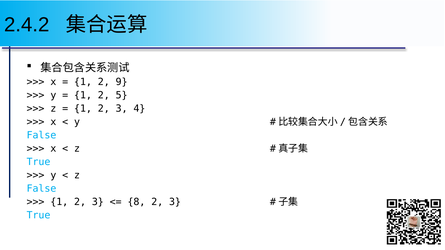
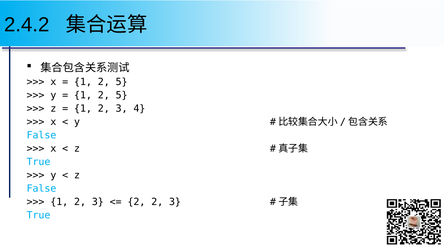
9 at (122, 82): 9 -> 5
8 at (136, 202): 8 -> 2
